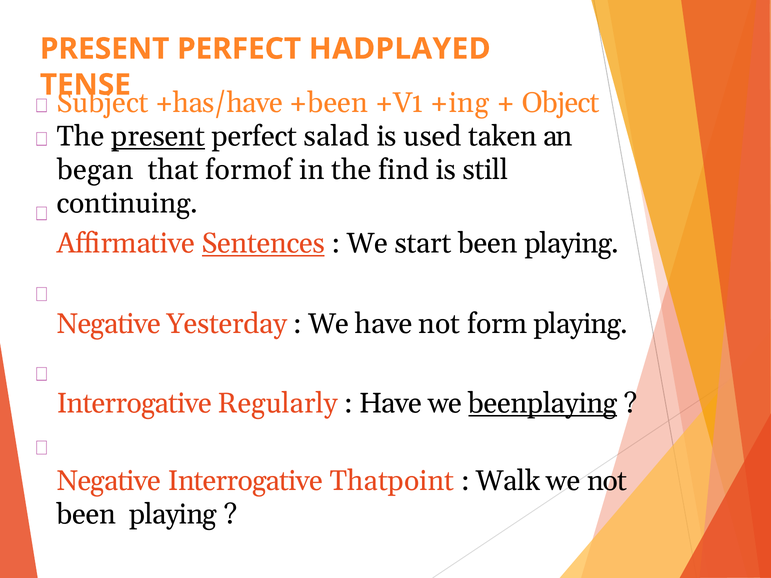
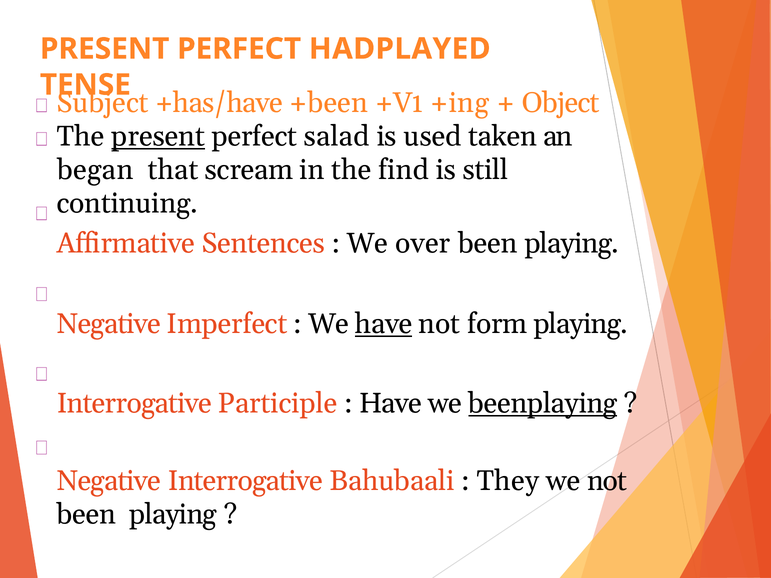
formof: formof -> scream
Sentences underline: present -> none
start: start -> over
Yesterday: Yesterday -> Imperfect
have at (384, 324) underline: none -> present
Regularly: Regularly -> Participle
Thatpoint: Thatpoint -> Bahubaali
Walk: Walk -> They
